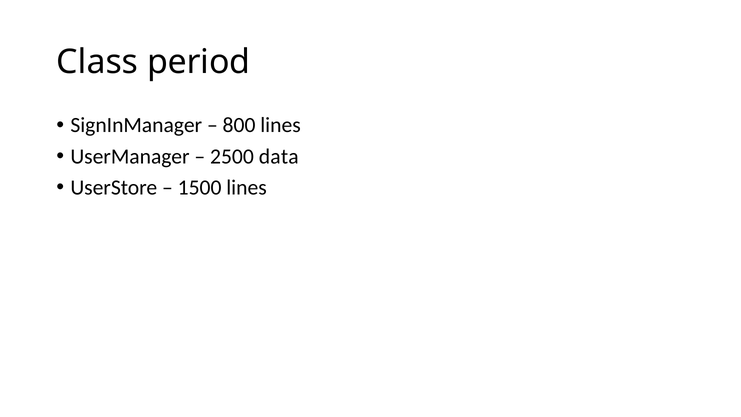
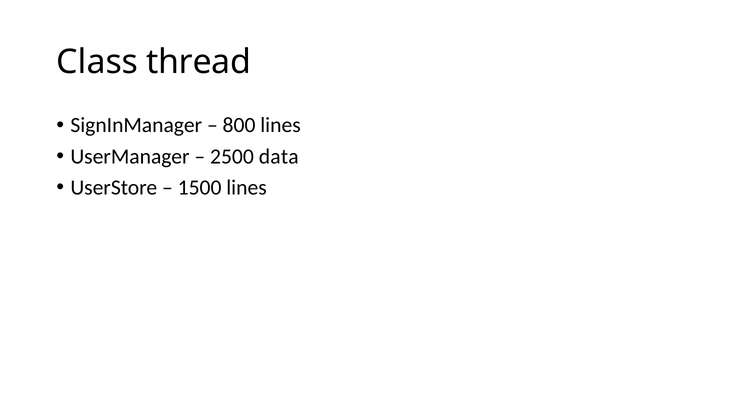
period: period -> thread
